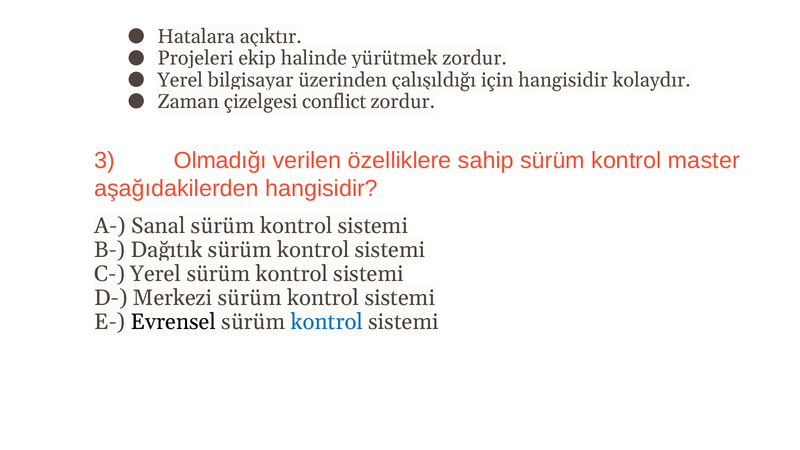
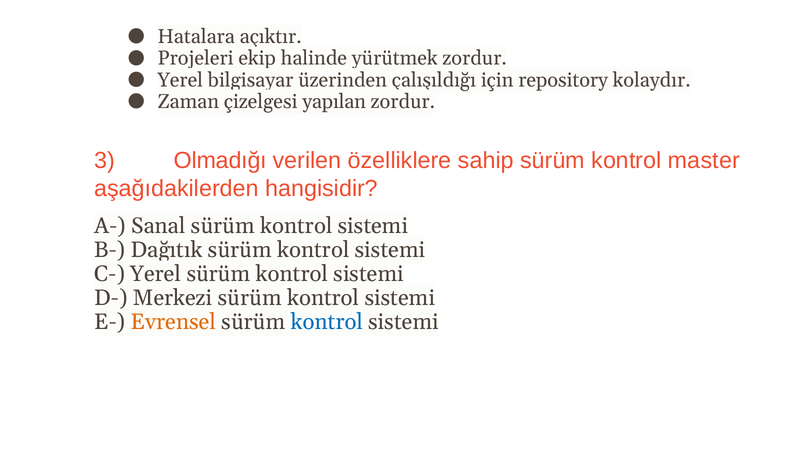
için hangisidir: hangisidir -> repository
conflict: conflict -> yapılan
Evrensel colour: black -> orange
